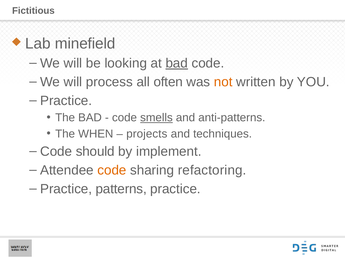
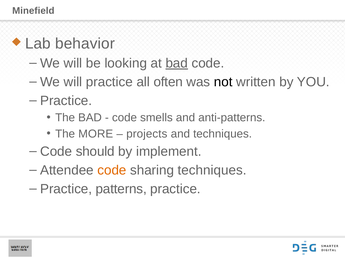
Fictitious: Fictitious -> Minefield
minefield: minefield -> behavior
will process: process -> practice
not colour: orange -> black
smells underline: present -> none
WHEN: WHEN -> MORE
sharing refactoring: refactoring -> techniques
